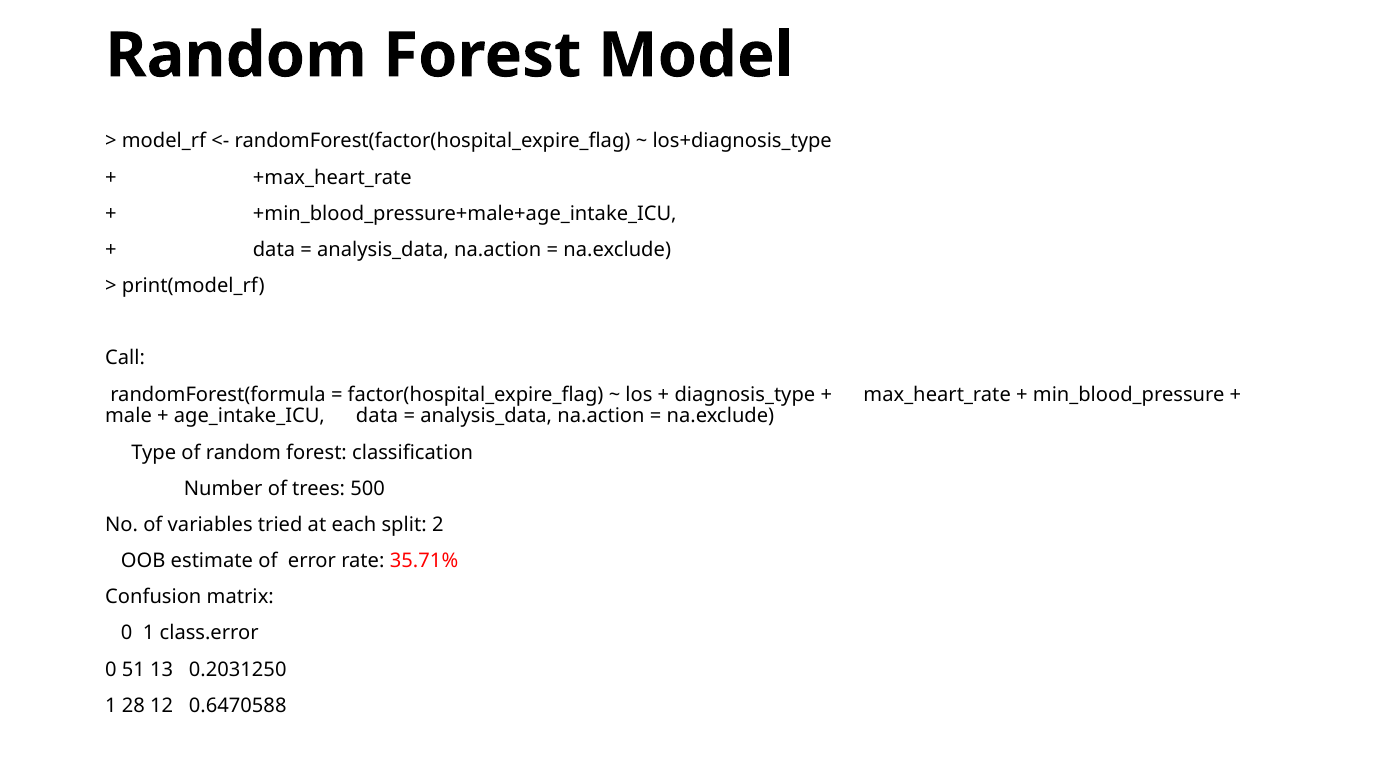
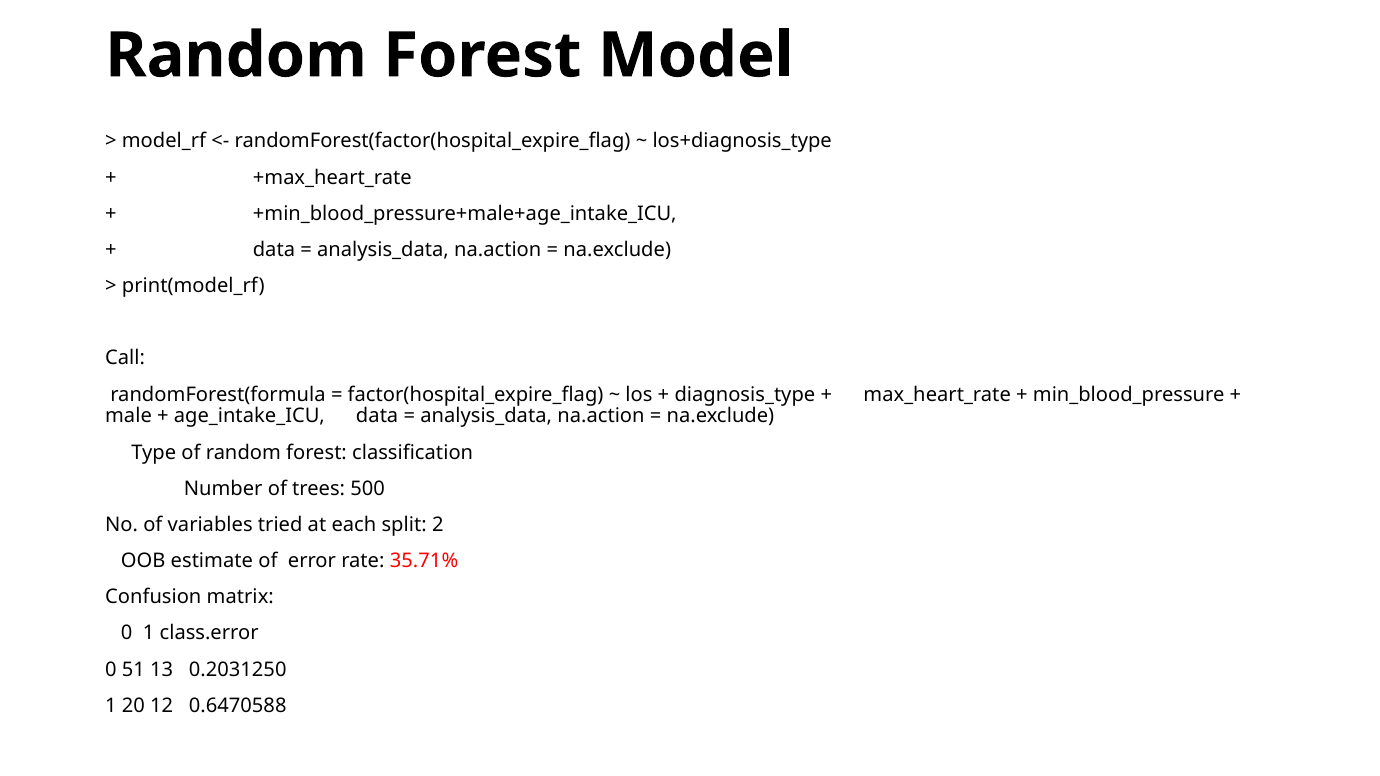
28: 28 -> 20
